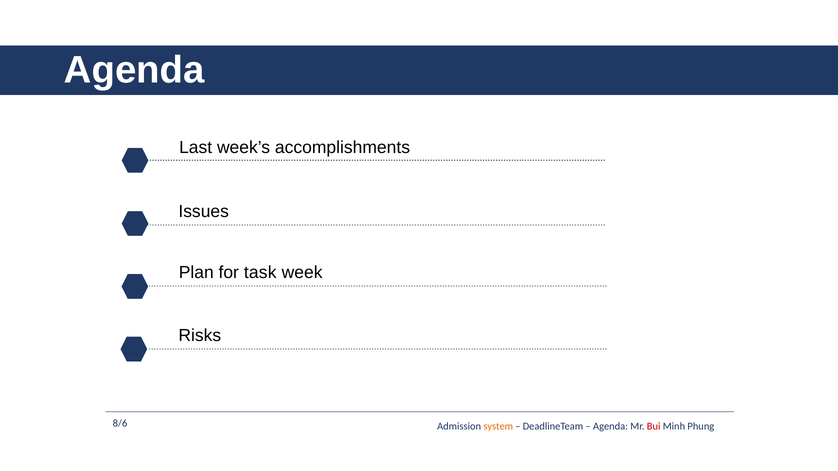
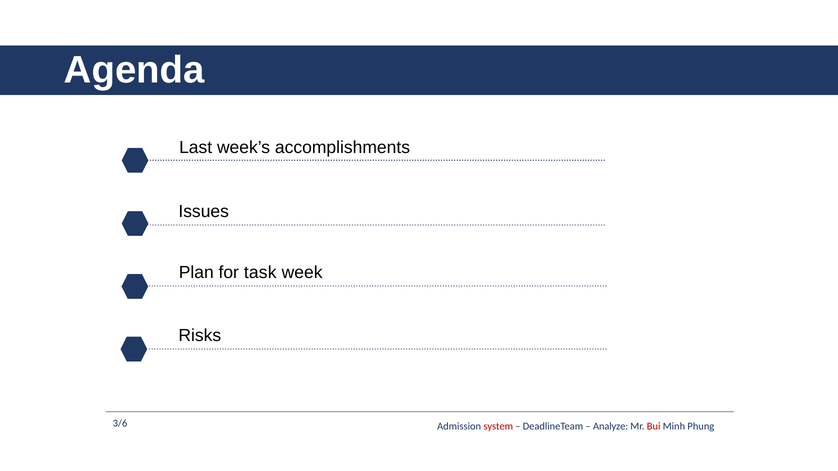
8/6: 8/6 -> 3/6
system colour: orange -> red
Agenda at (611, 427): Agenda -> Analyze
